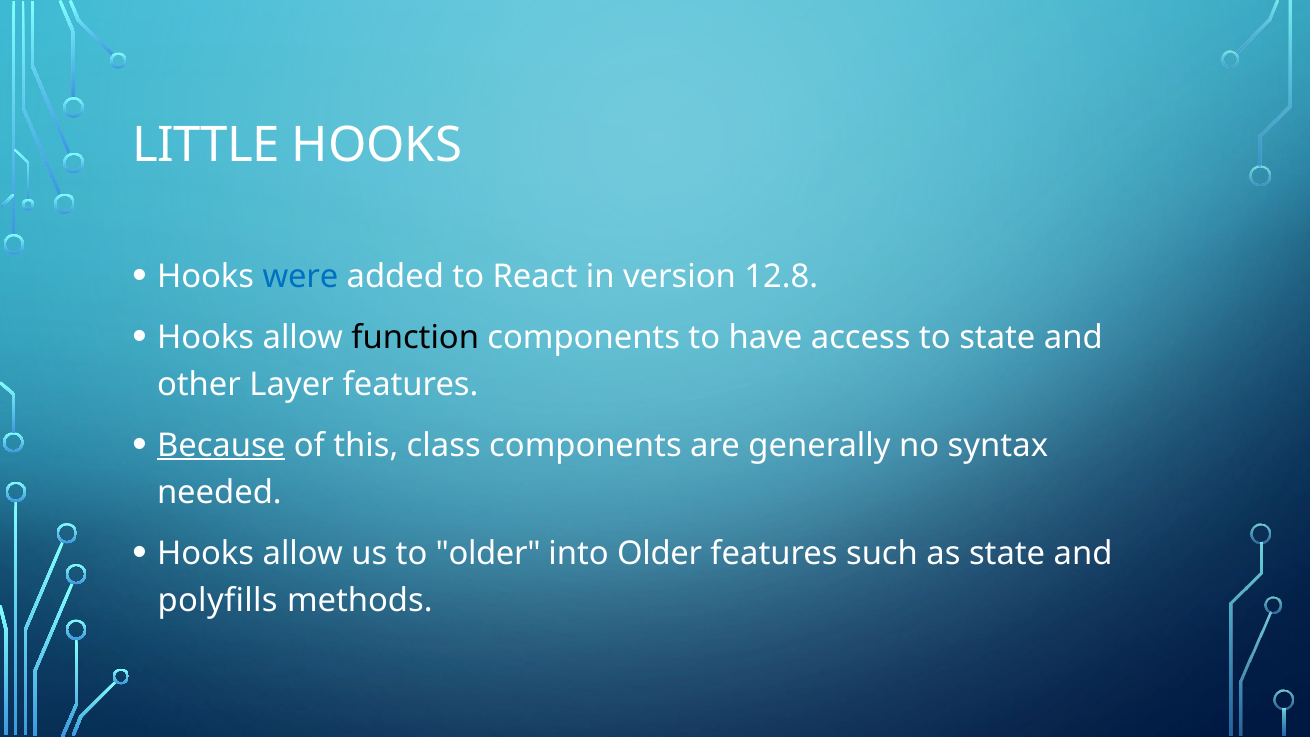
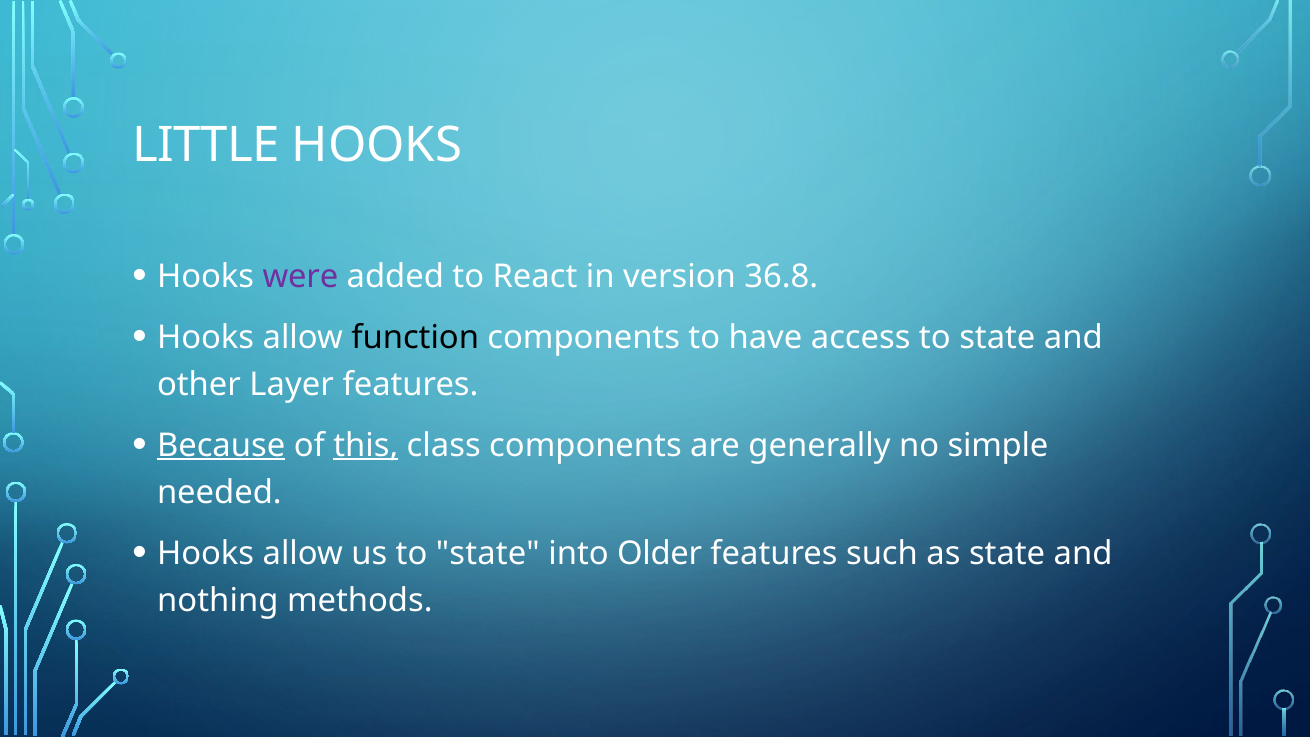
were colour: blue -> purple
12.8: 12.8 -> 36.8
this underline: none -> present
syntax: syntax -> simple
us to older: older -> state
polyfills: polyfills -> nothing
